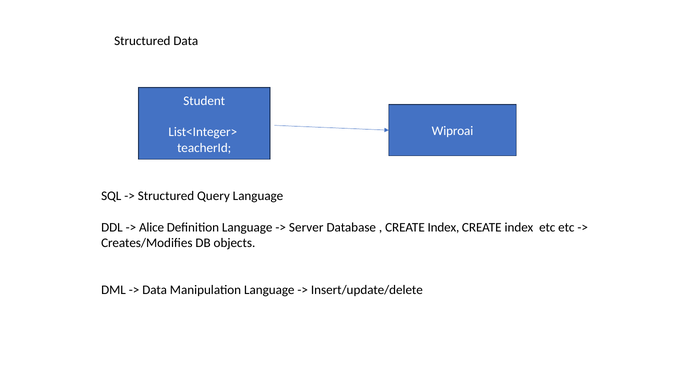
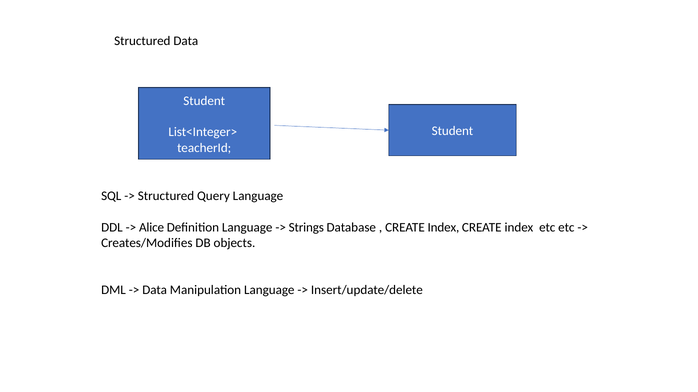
Wiproai at (453, 131): Wiproai -> Student
Server: Server -> Strings
